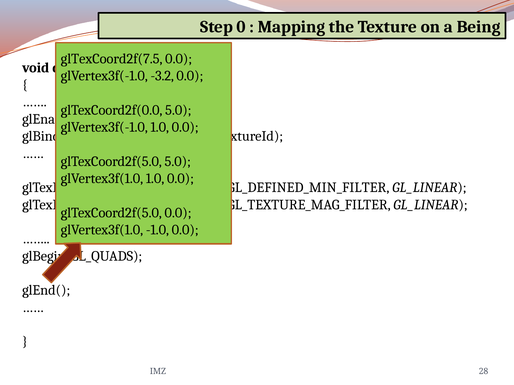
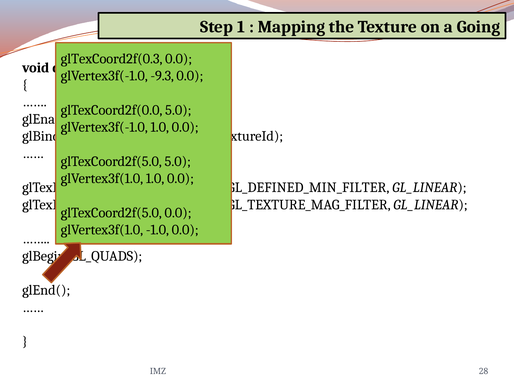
0: 0 -> 1
Being: Being -> Going
glTexCoord2f(7.5: glTexCoord2f(7.5 -> glTexCoord2f(0.3
-3.2: -3.2 -> -9.3
